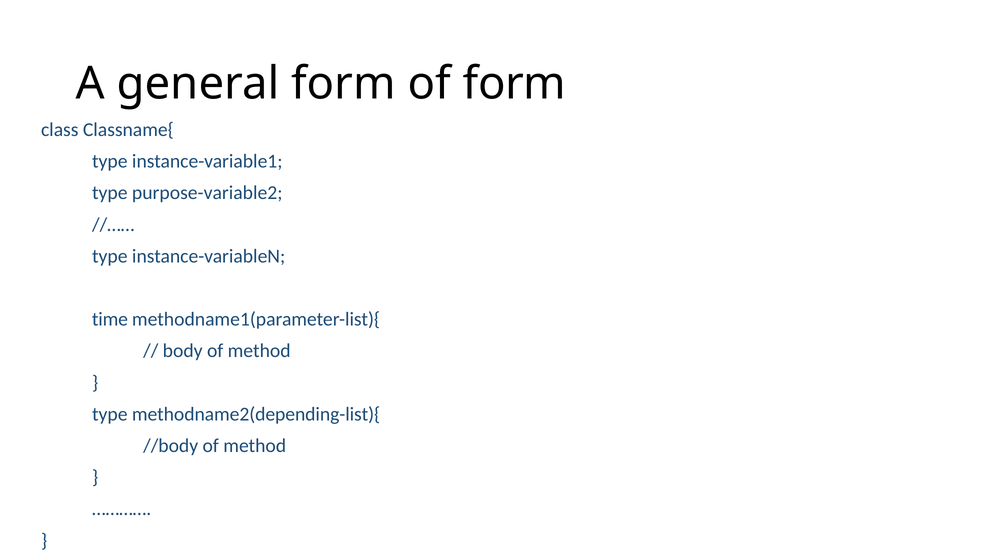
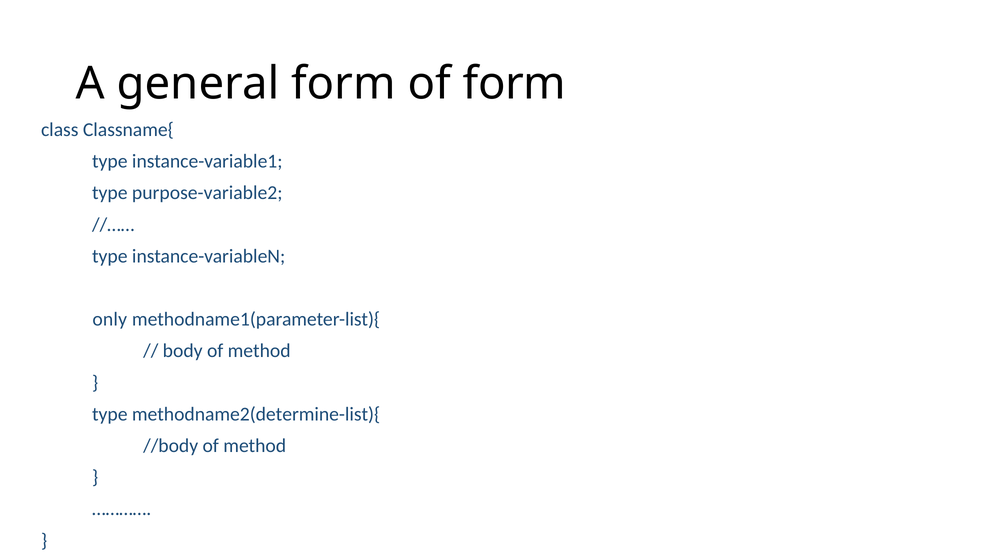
time: time -> only
methodname2(depending-list){: methodname2(depending-list){ -> methodname2(determine-list){
